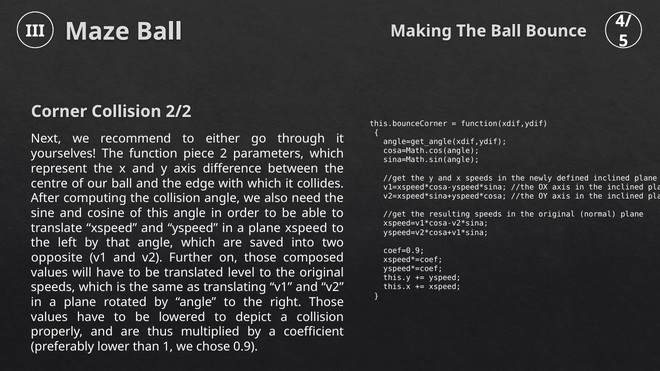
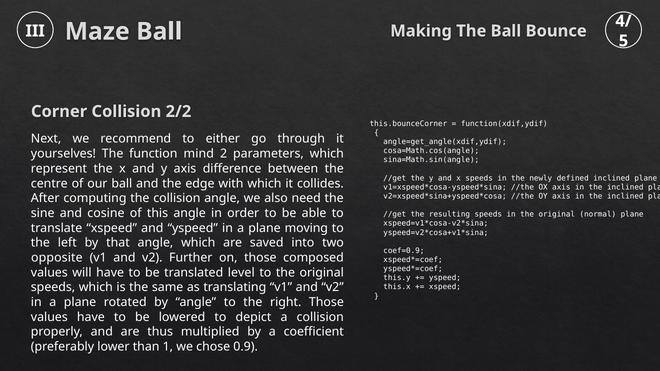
piece: piece -> mind
plane xspeed: xspeed -> moving
